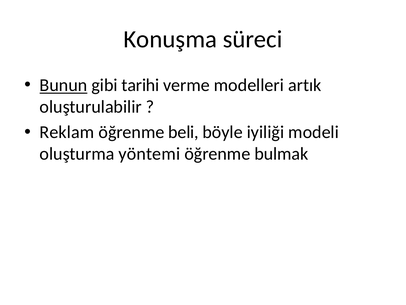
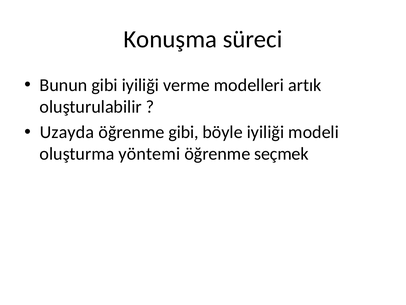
Bunun underline: present -> none
gibi tarihi: tarihi -> iyiliği
Reklam: Reklam -> Uzayda
öğrenme beli: beli -> gibi
bulmak: bulmak -> seçmek
